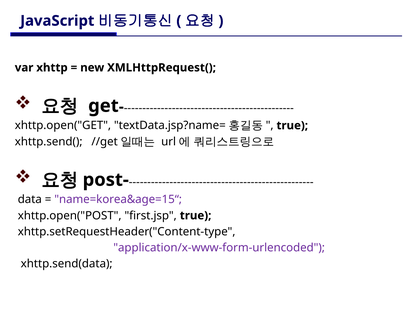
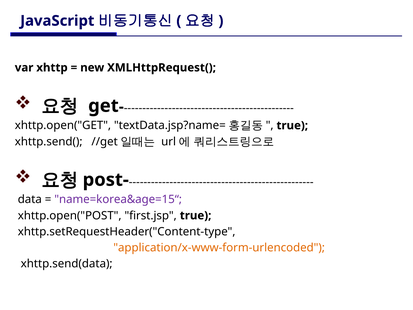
application/x-www-form-urlencoded colour: purple -> orange
